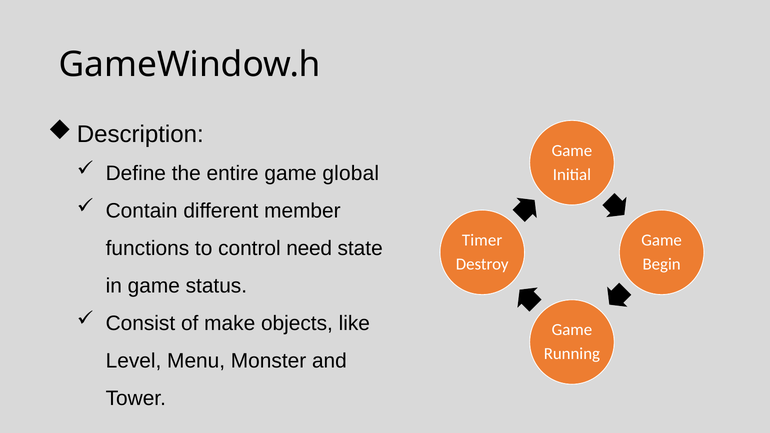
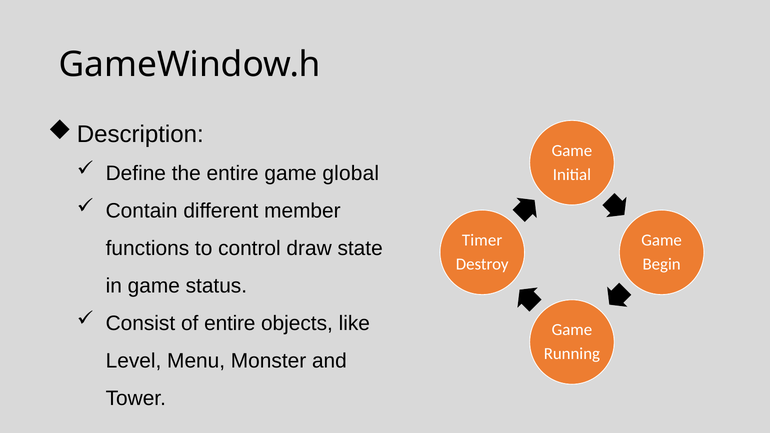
need: need -> draw
of make: make -> entire
